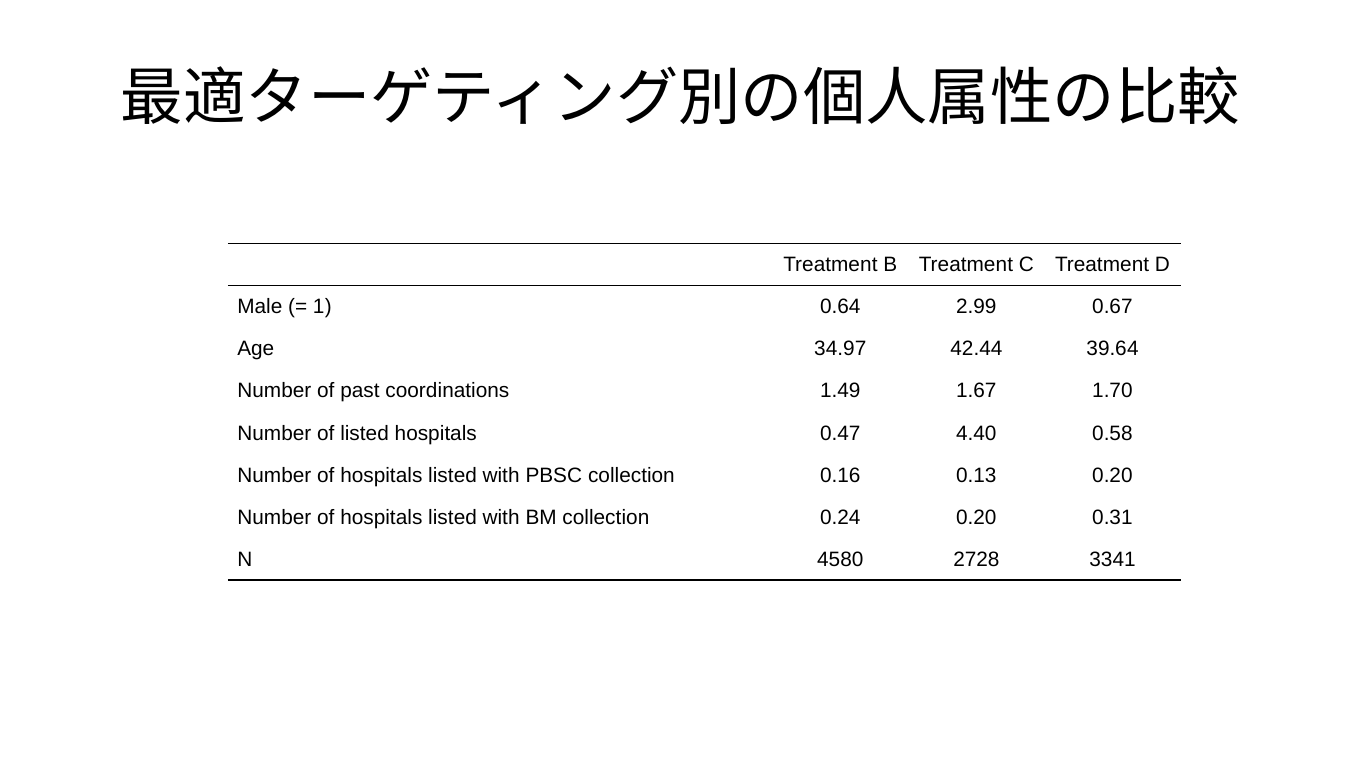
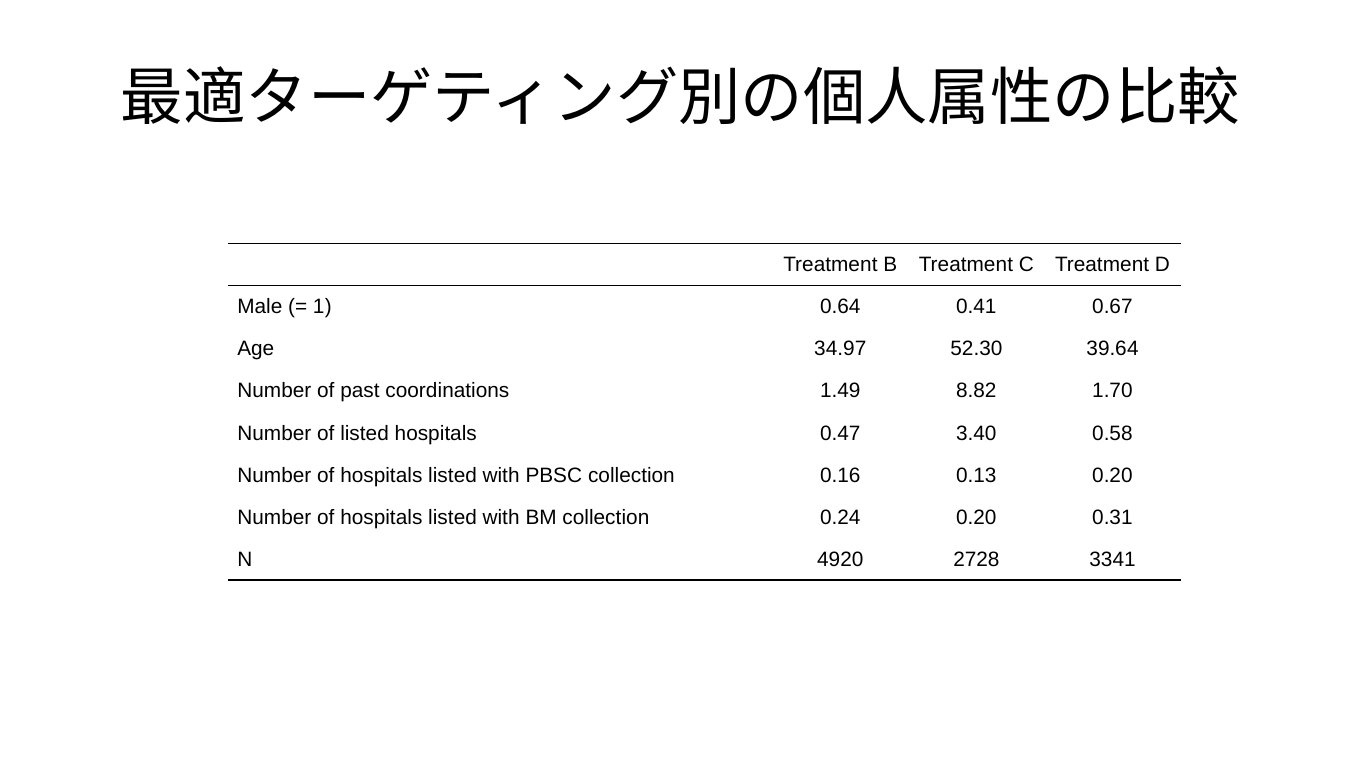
2.99: 2.99 -> 0.41
42.44: 42.44 -> 52.30
1.67: 1.67 -> 8.82
4.40: 4.40 -> 3.40
4580: 4580 -> 4920
